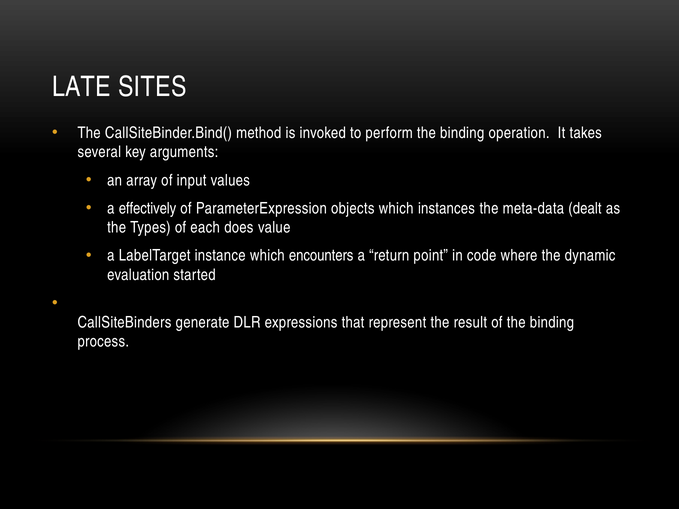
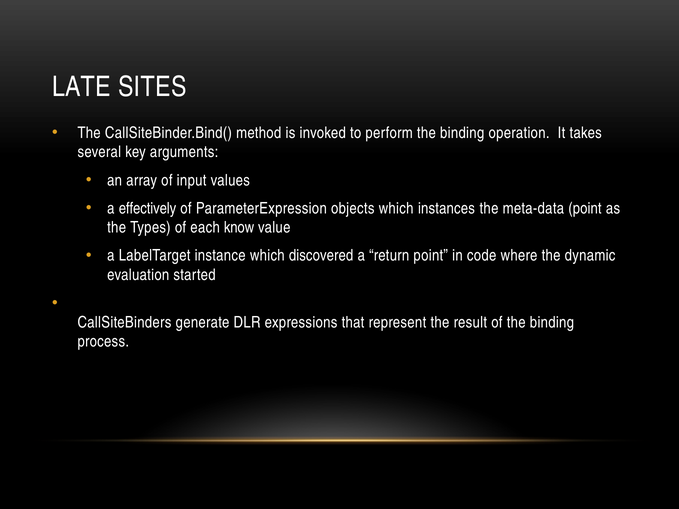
meta-data dealt: dealt -> point
does: does -> know
encounters: encounters -> discovered
